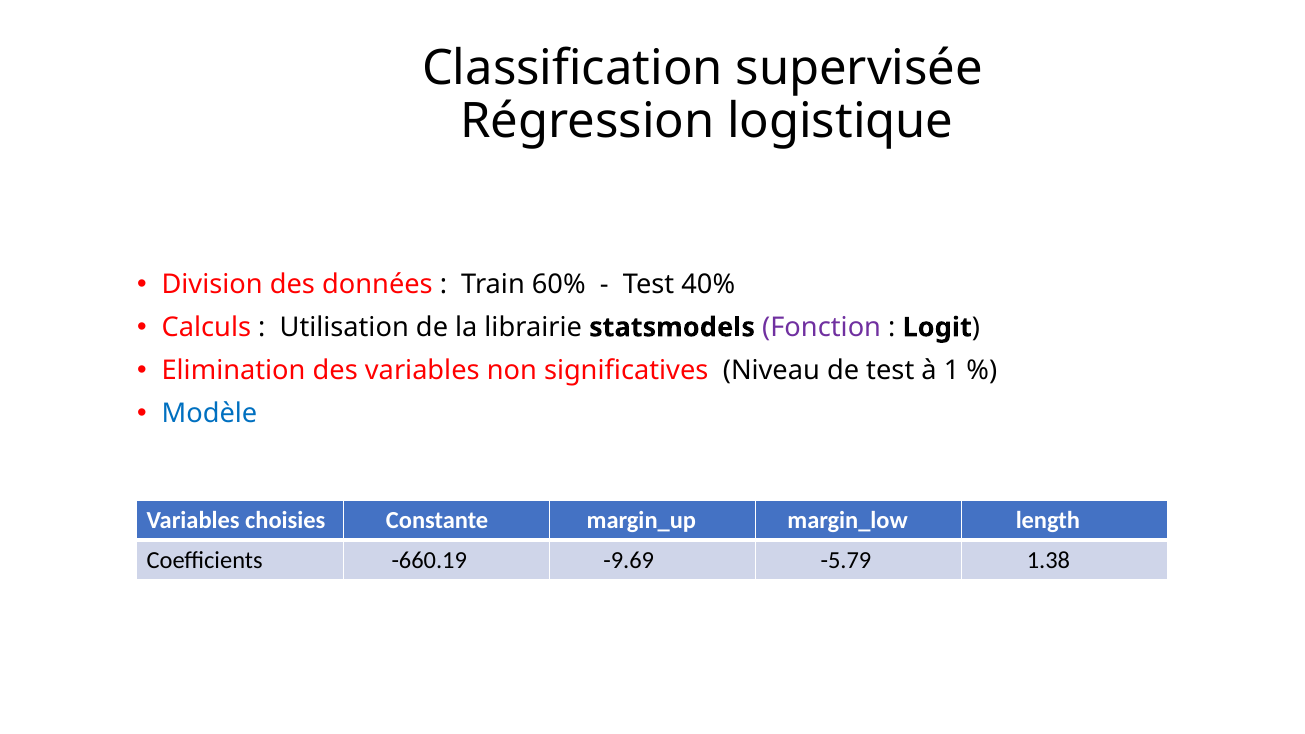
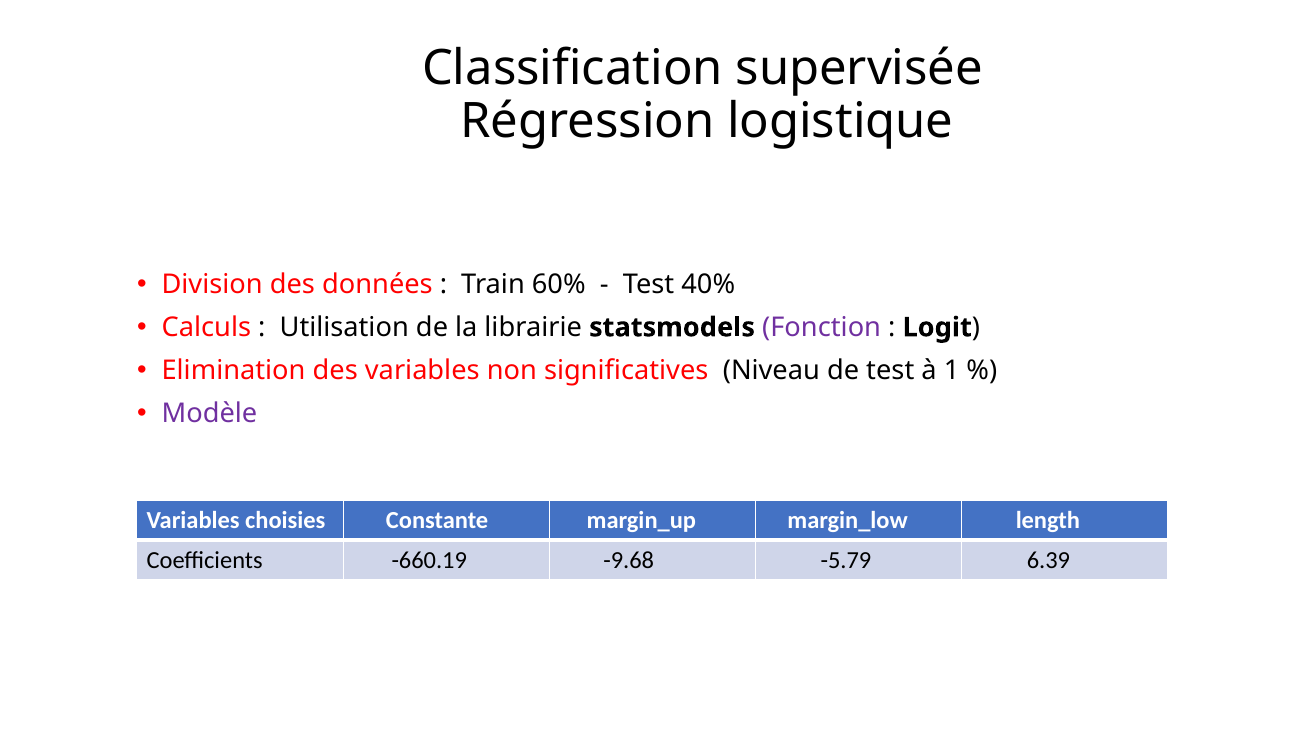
Modèle colour: blue -> purple
-9.69: -9.69 -> -9.68
1.38: 1.38 -> 6.39
